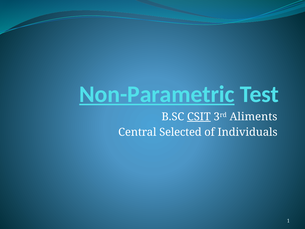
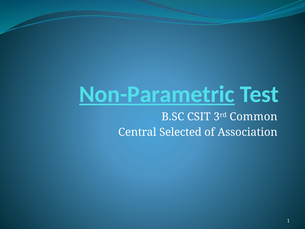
CSIT underline: present -> none
Aliments: Aliments -> Common
Individuals: Individuals -> Association
